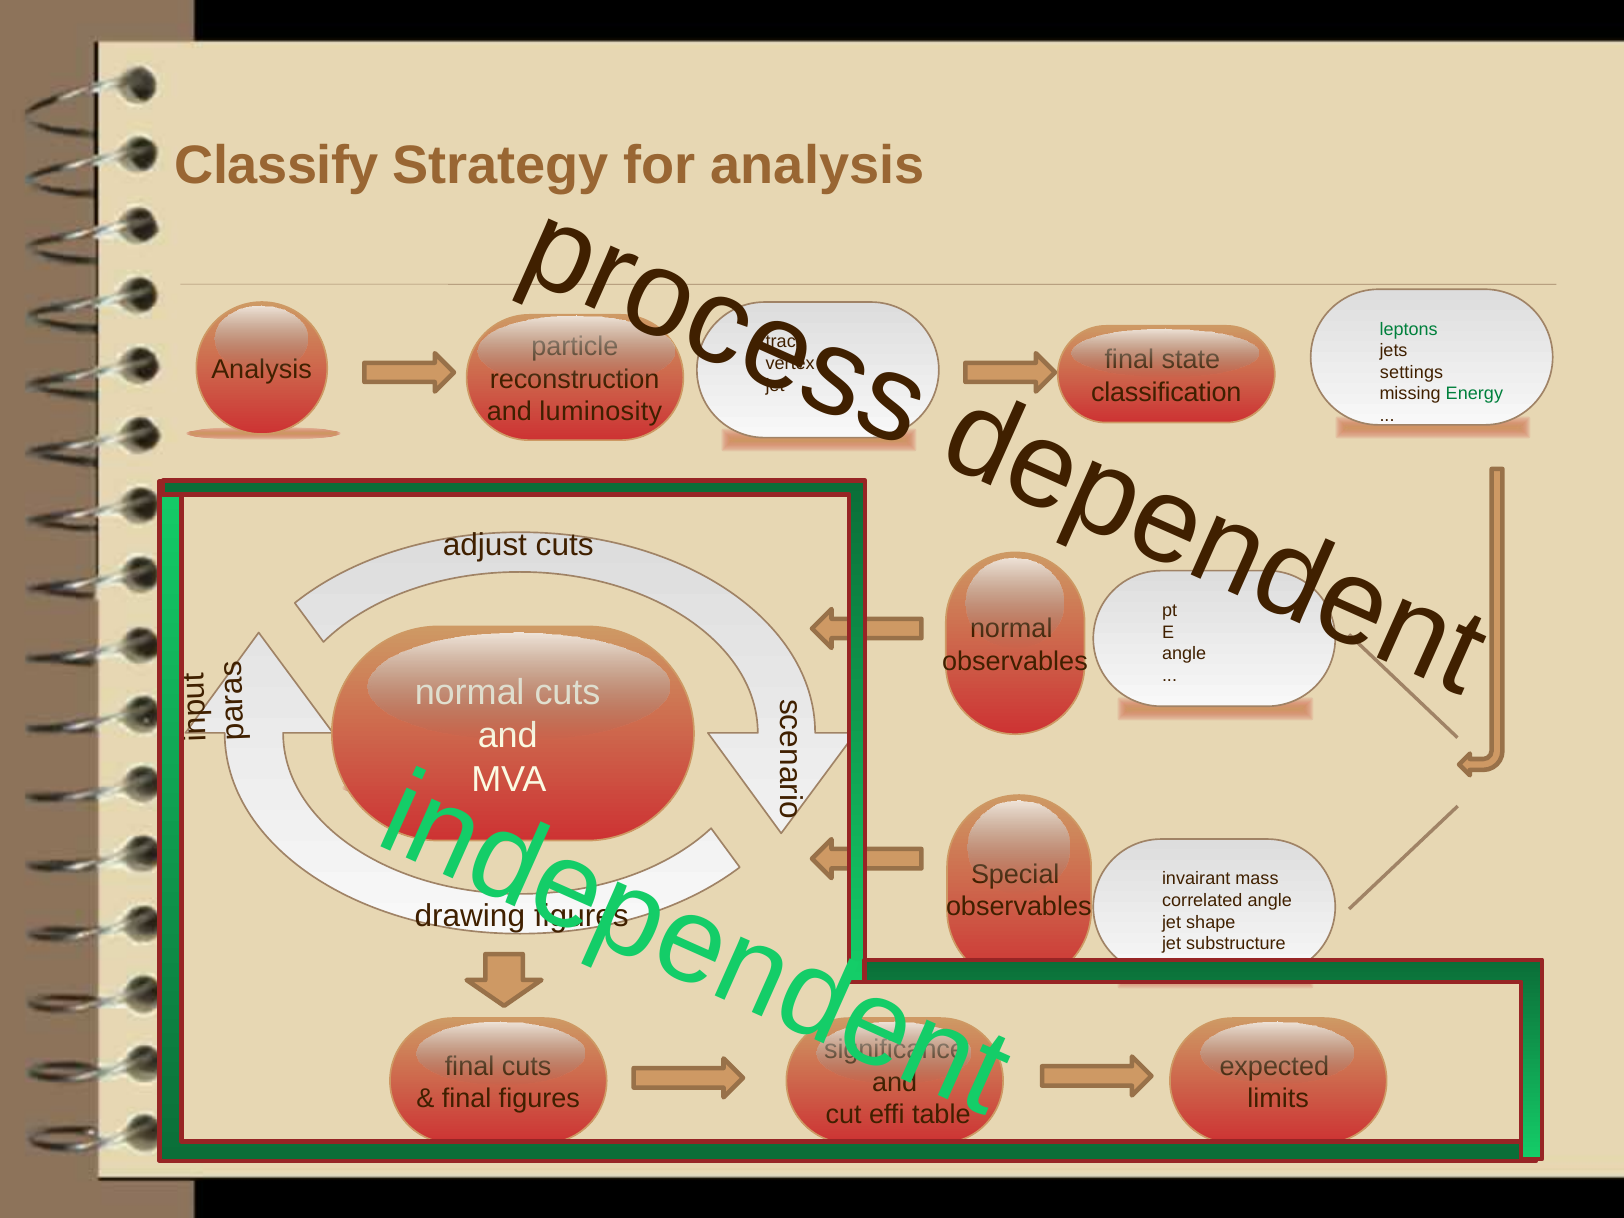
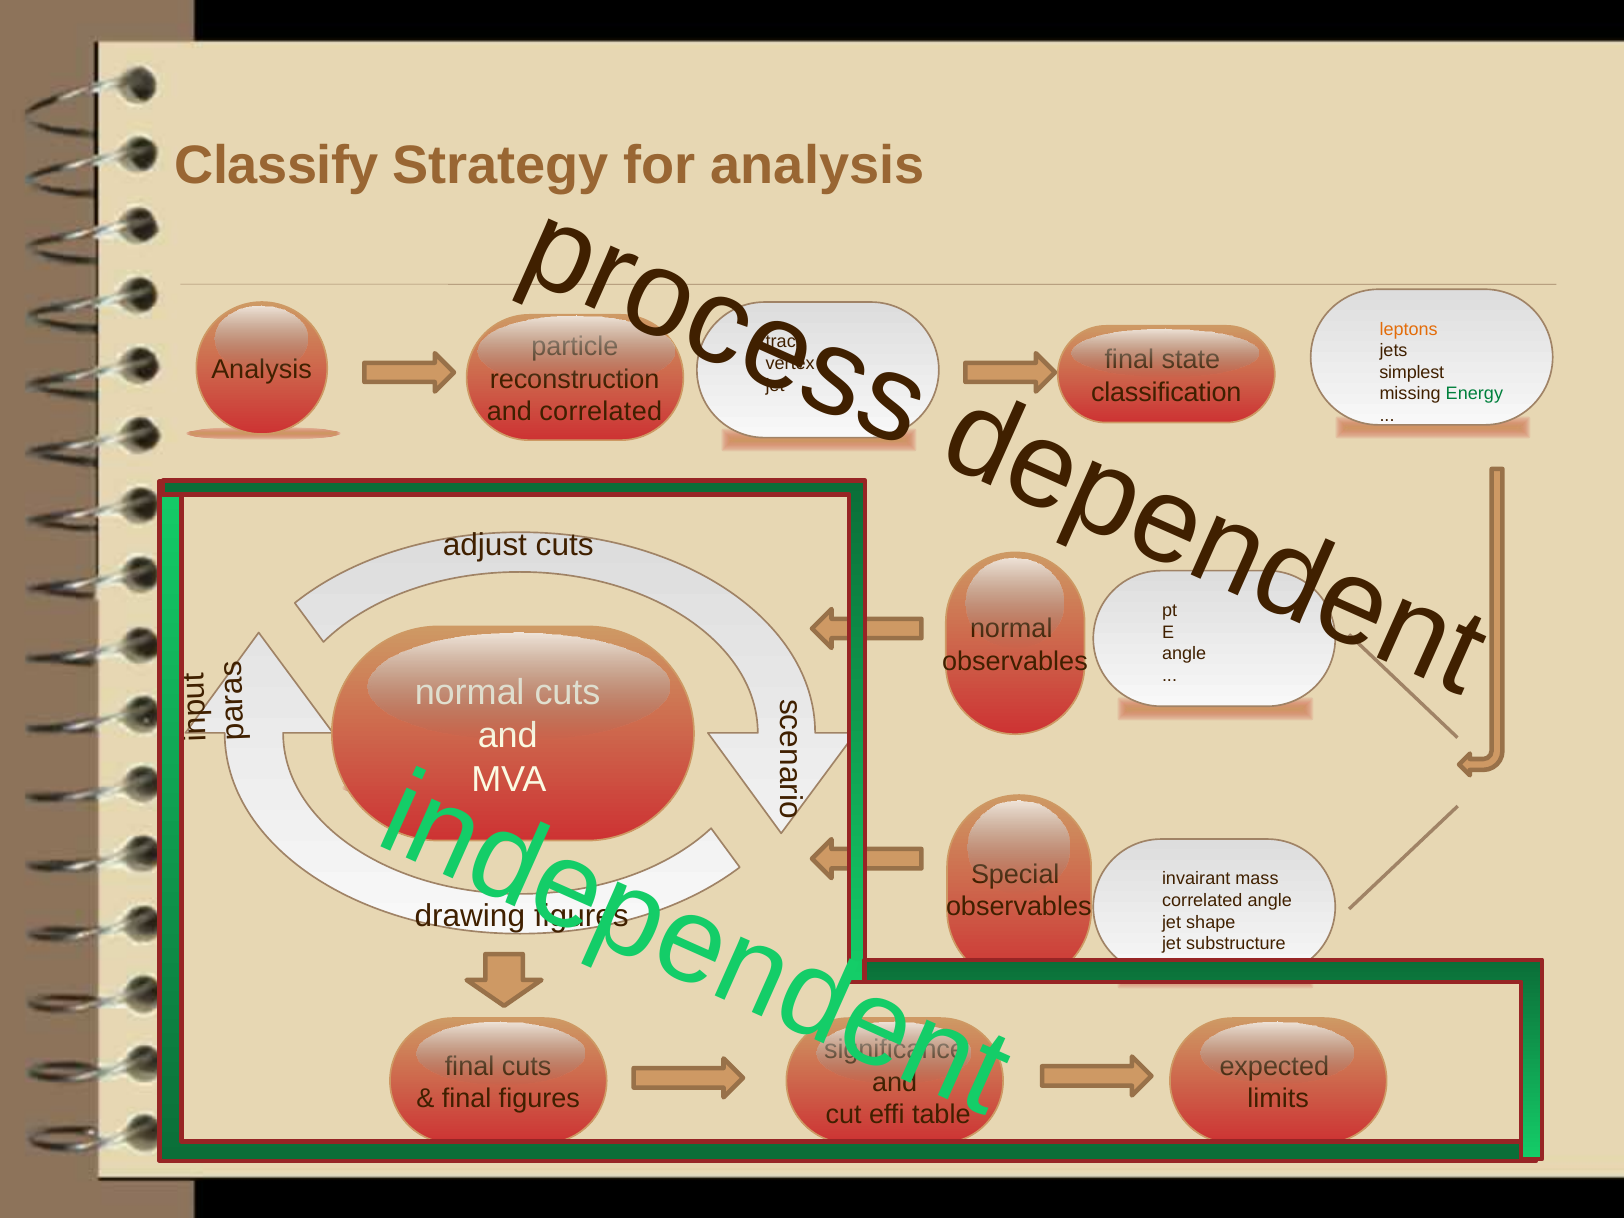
leptons colour: green -> orange
settings: settings -> simplest
and luminosity: luminosity -> correlated
